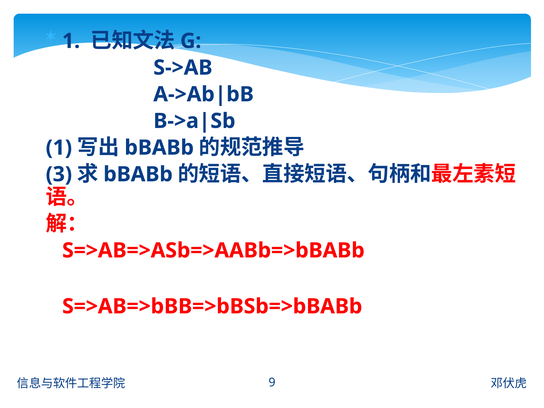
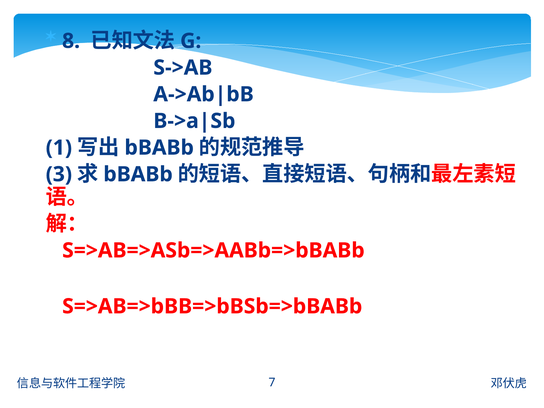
1 at (71, 41): 1 -> 8
9: 9 -> 7
